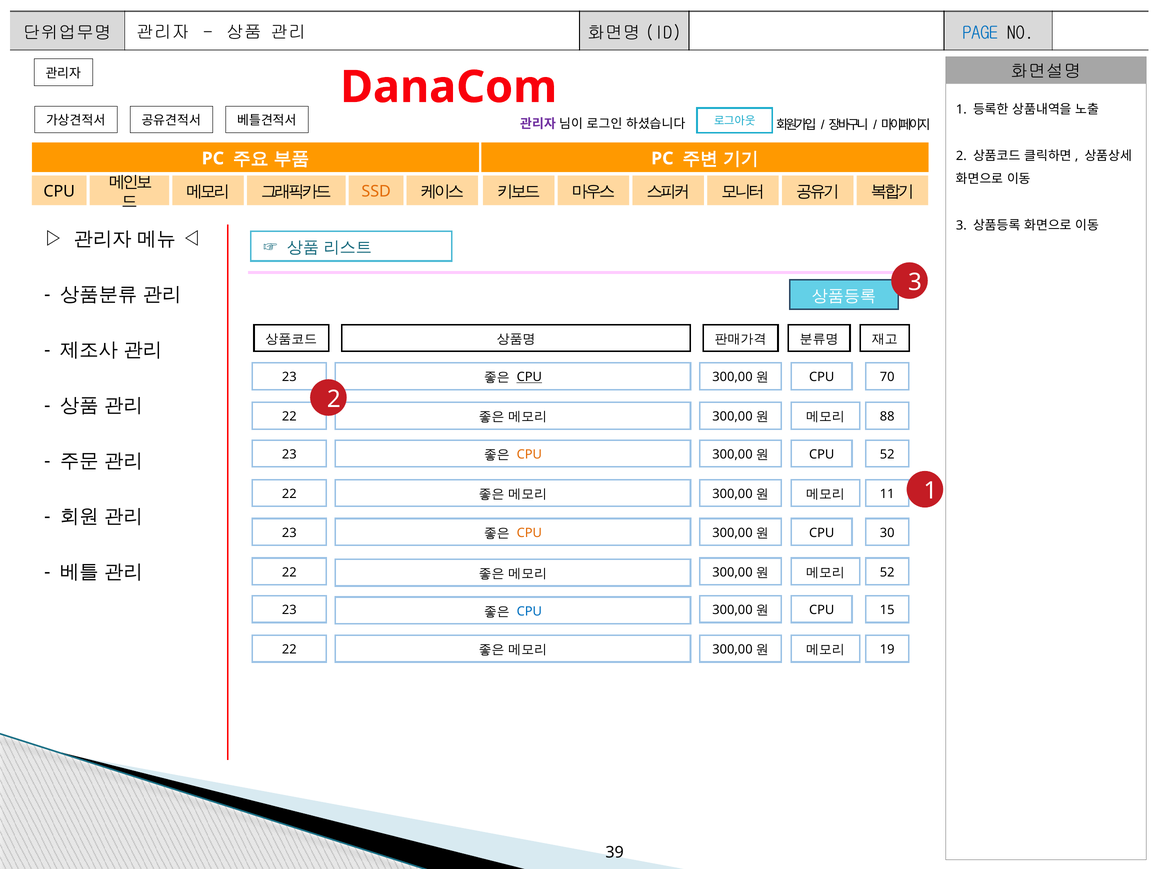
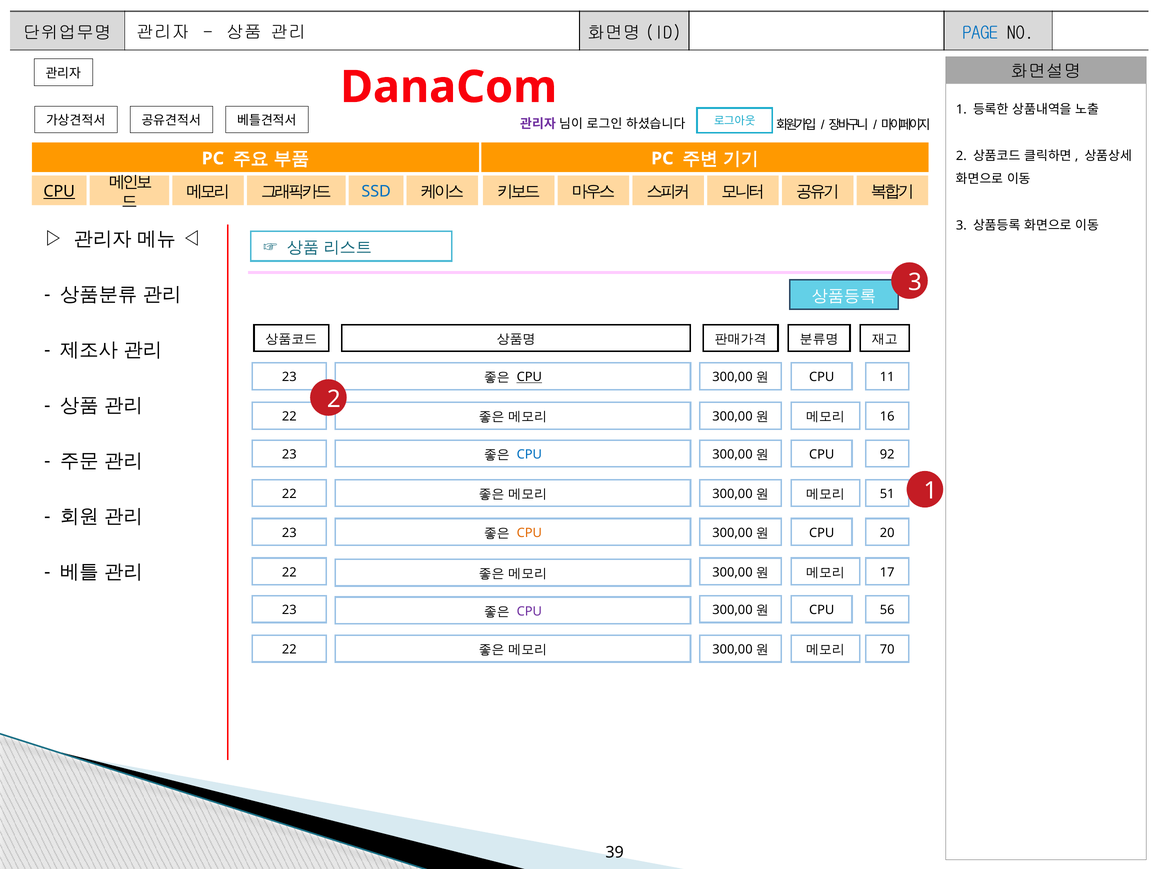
SSD colour: orange -> blue
CPU at (59, 192) underline: none -> present
70: 70 -> 11
88: 88 -> 16
CPU at (529, 455) colour: orange -> blue
CPU 52: 52 -> 92
11: 11 -> 51
30: 30 -> 20
52 at (887, 573): 52 -> 17
CPU at (529, 611) colour: blue -> purple
15: 15 -> 56
19: 19 -> 70
